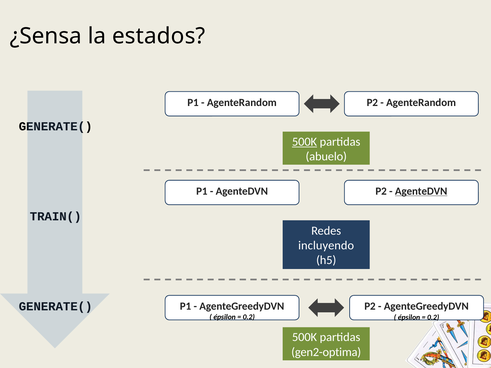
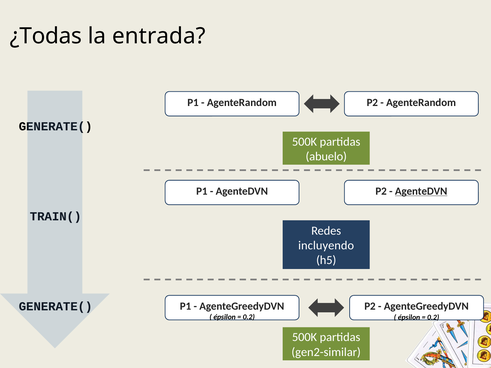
¿Sensa: ¿Sensa -> ¿Todas
estados: estados -> entrada
500K at (305, 142) underline: present -> none
gen2-optima: gen2-optima -> gen2-similar
